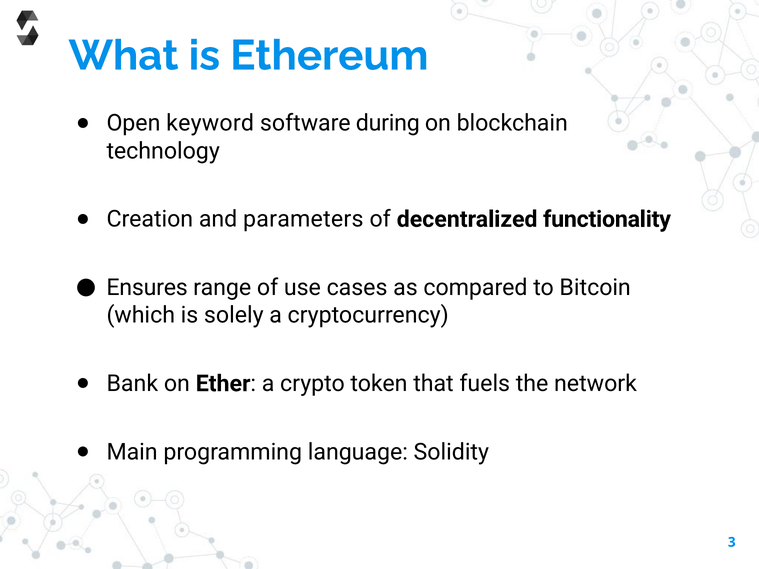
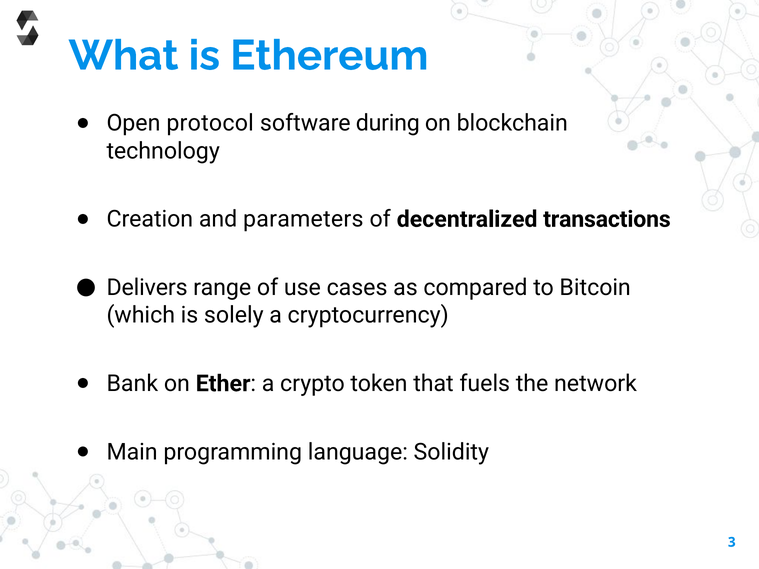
keyword: keyword -> protocol
functionality: functionality -> transactions
Ensures: Ensures -> Delivers
